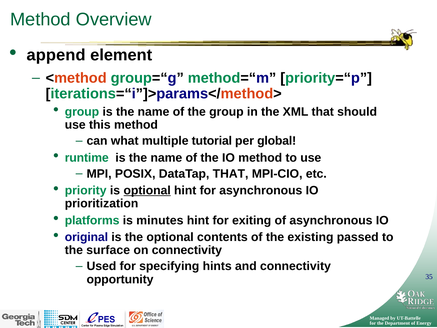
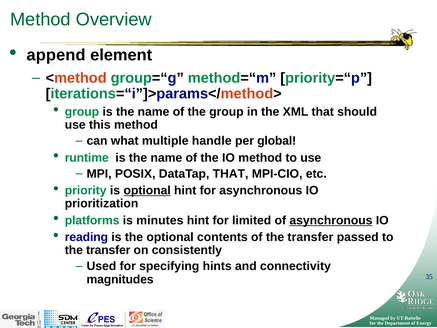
tutorial: tutorial -> handle
exiting: exiting -> limited
asynchronous at (331, 220) underline: none -> present
original: original -> reading
of the existing: existing -> transfer
surface at (108, 250): surface -> transfer
on connectivity: connectivity -> consistently
opportunity: opportunity -> magnitudes
